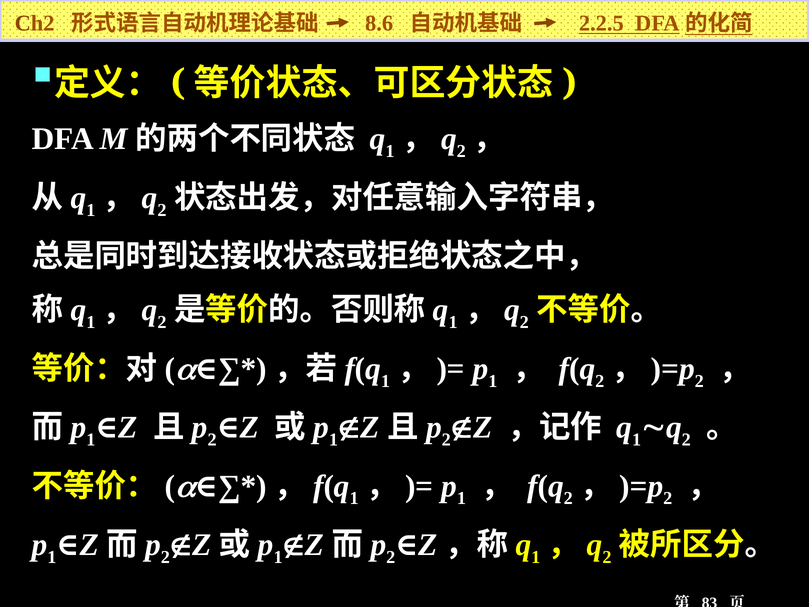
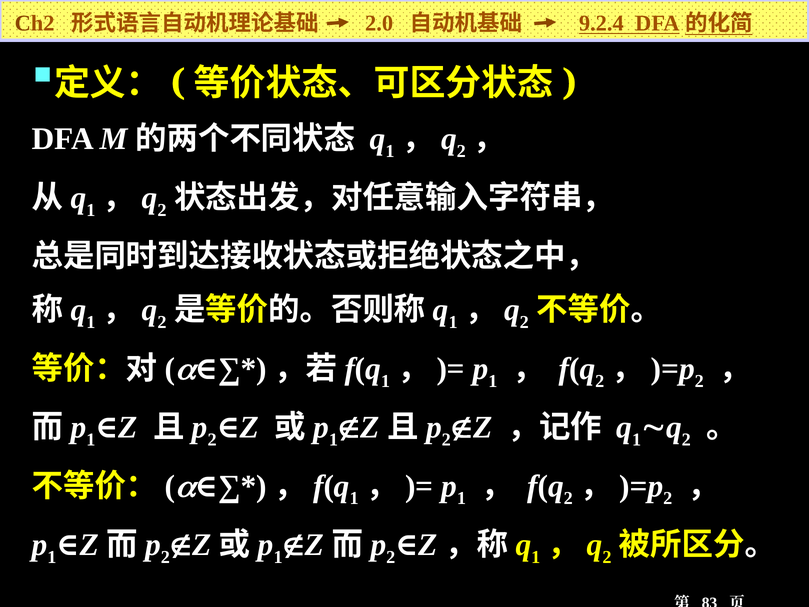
8.6: 8.6 -> 2.0
2.2.5: 2.2.5 -> 9.2.4
